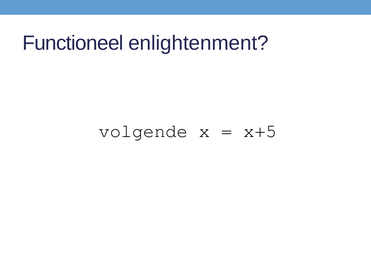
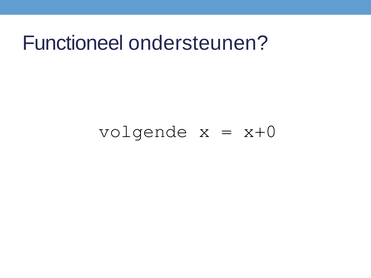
enlightenment: enlightenment -> ondersteunen
x+5: x+5 -> x+0
